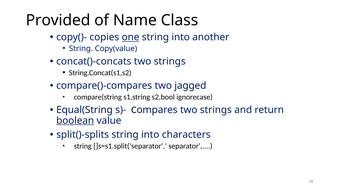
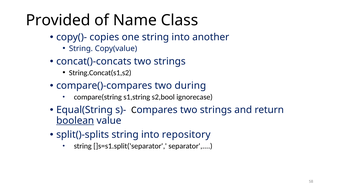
one underline: present -> none
jagged: jagged -> during
characters: characters -> repository
